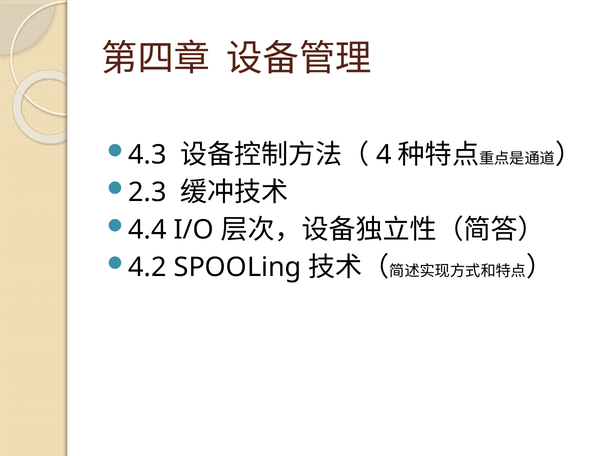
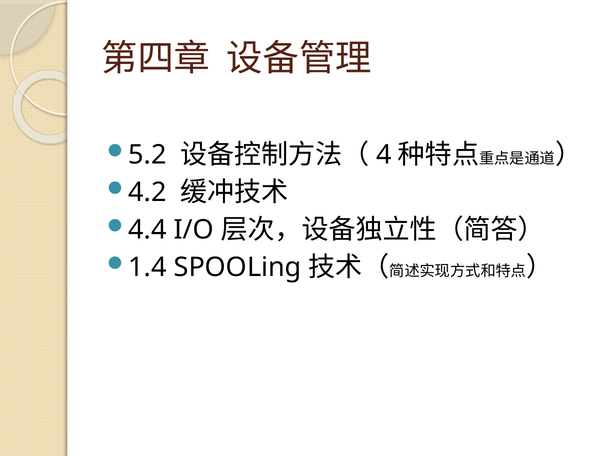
4.3: 4.3 -> 5.2
2.3: 2.3 -> 4.2
4.2: 4.2 -> 1.4
